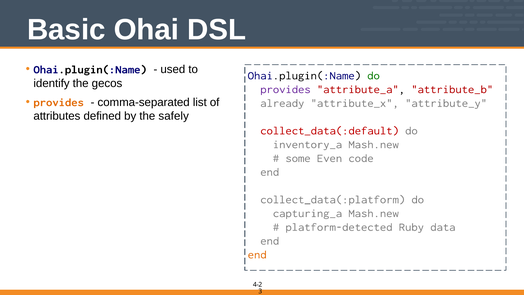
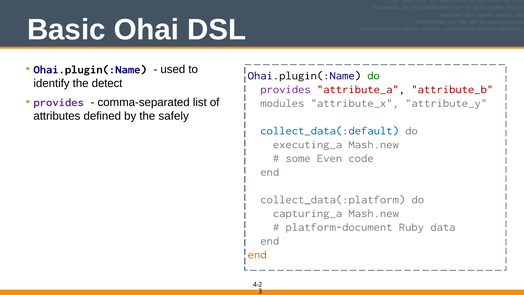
gecos: gecos -> detect
provides at (59, 102) colour: orange -> purple
already: already -> modules
collect_data(:default colour: red -> blue
inventory_a: inventory_a -> executing_a
platform-detected: platform-detected -> platform-document
